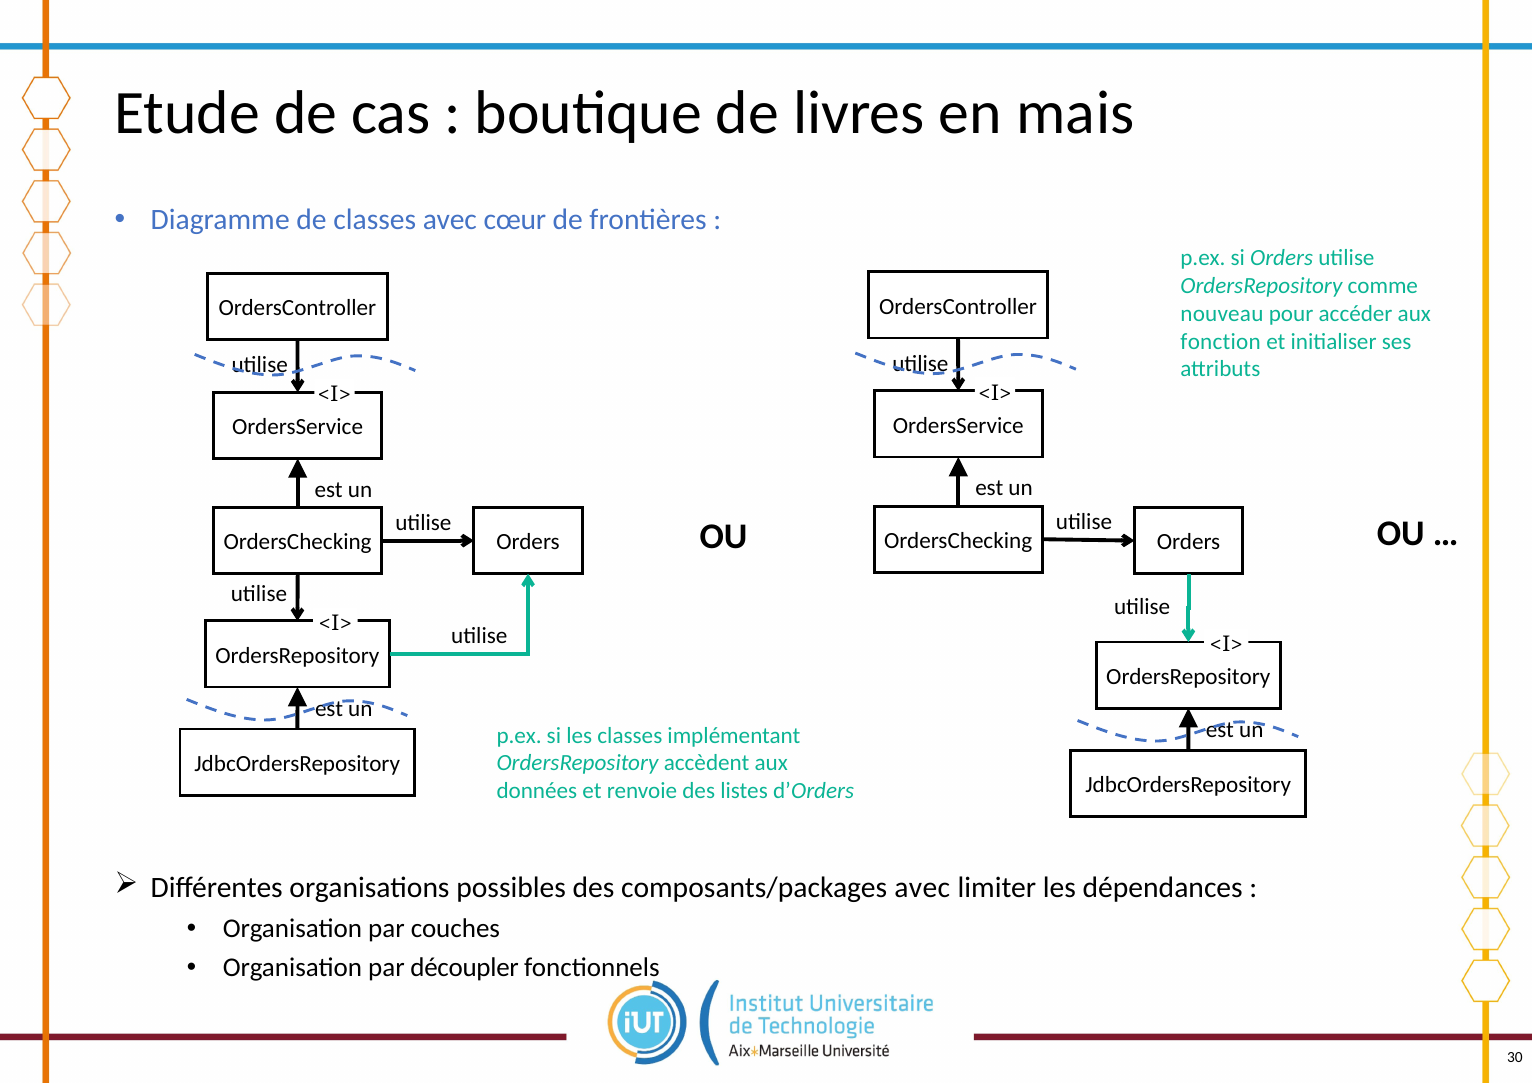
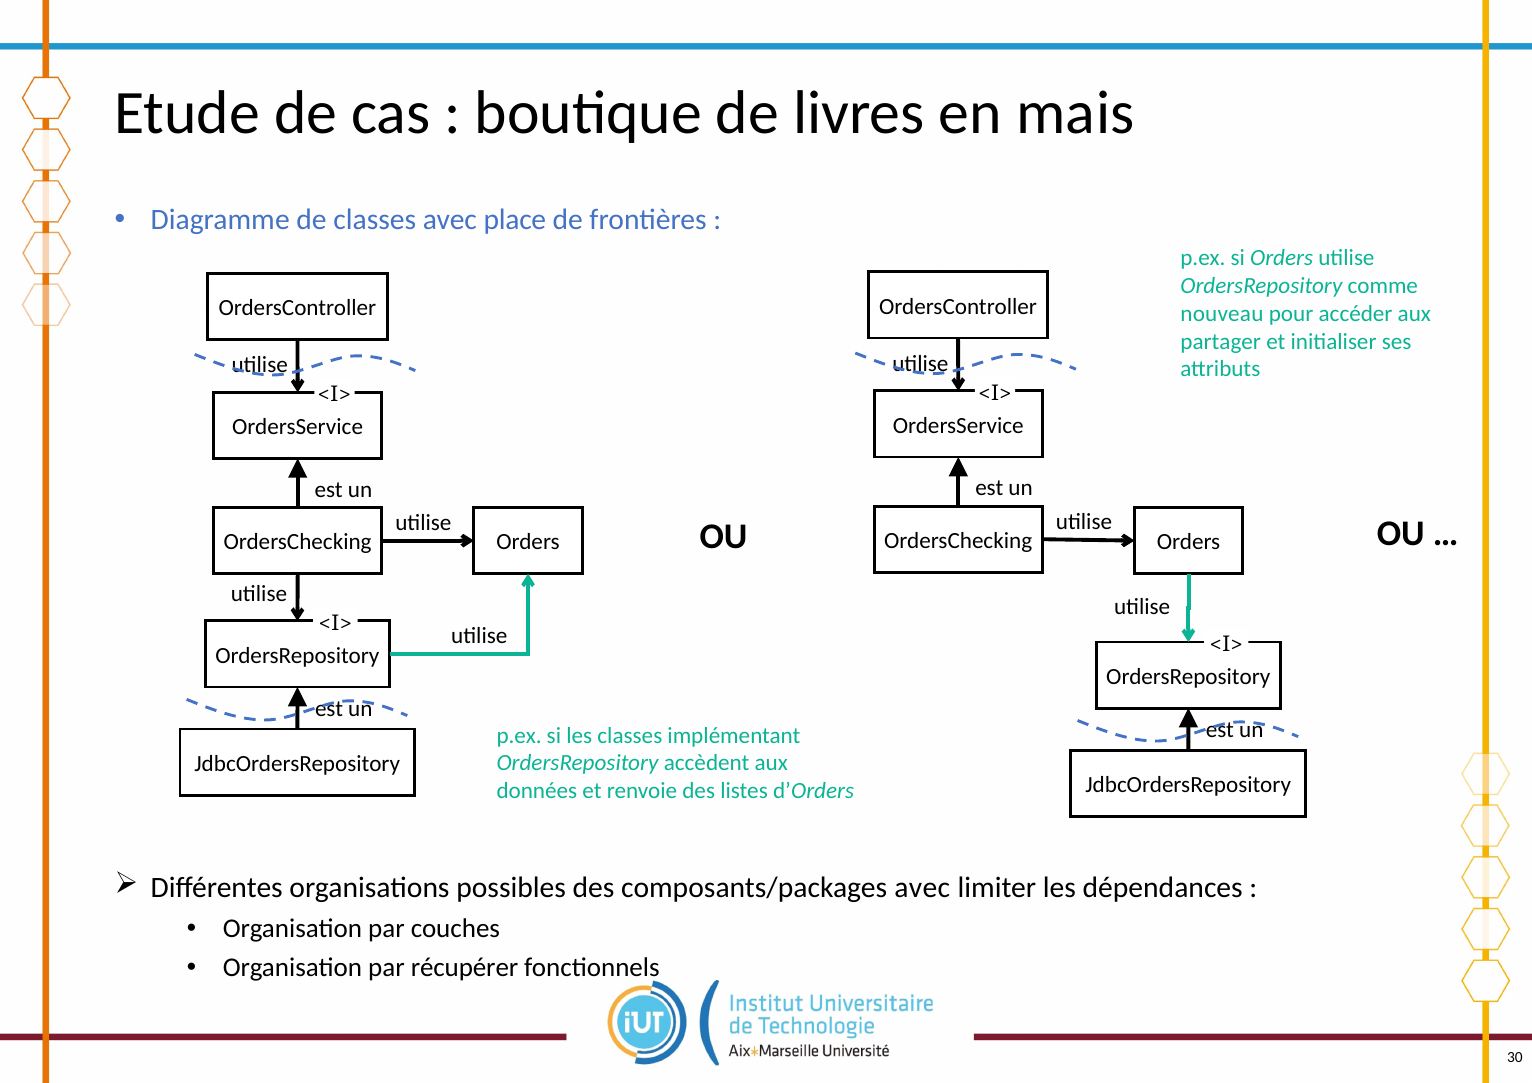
cœur: cœur -> place
fonction: fonction -> partager
découpler: découpler -> récupérer
